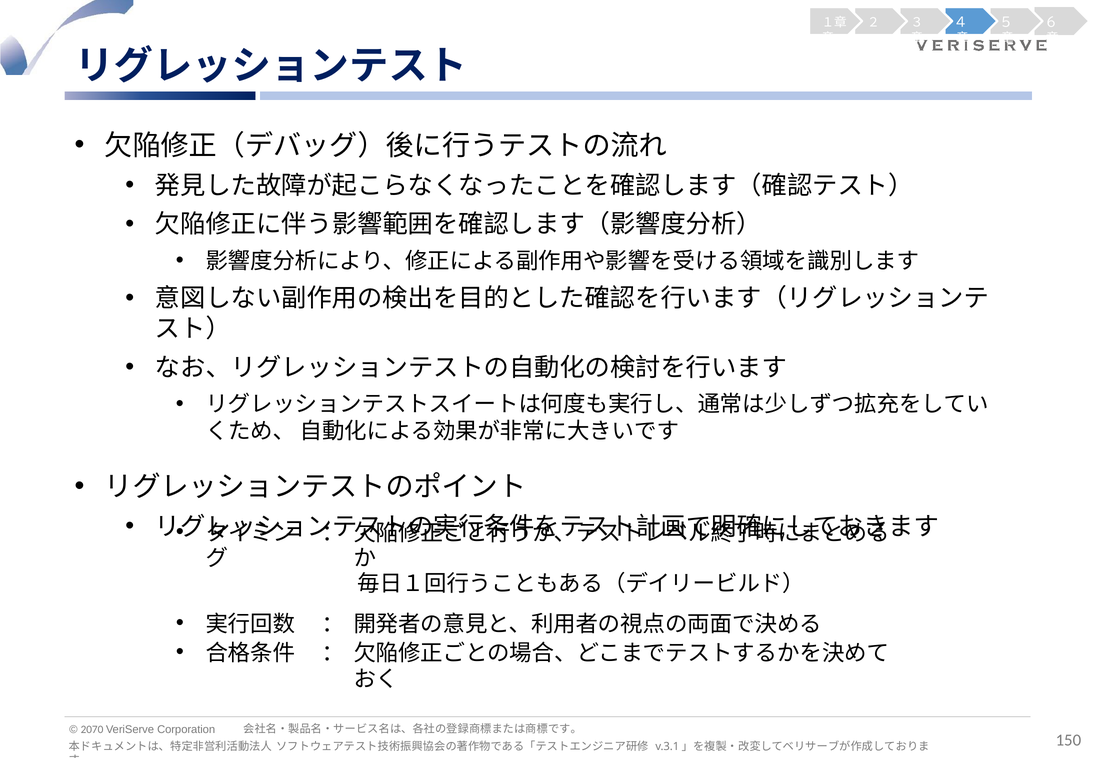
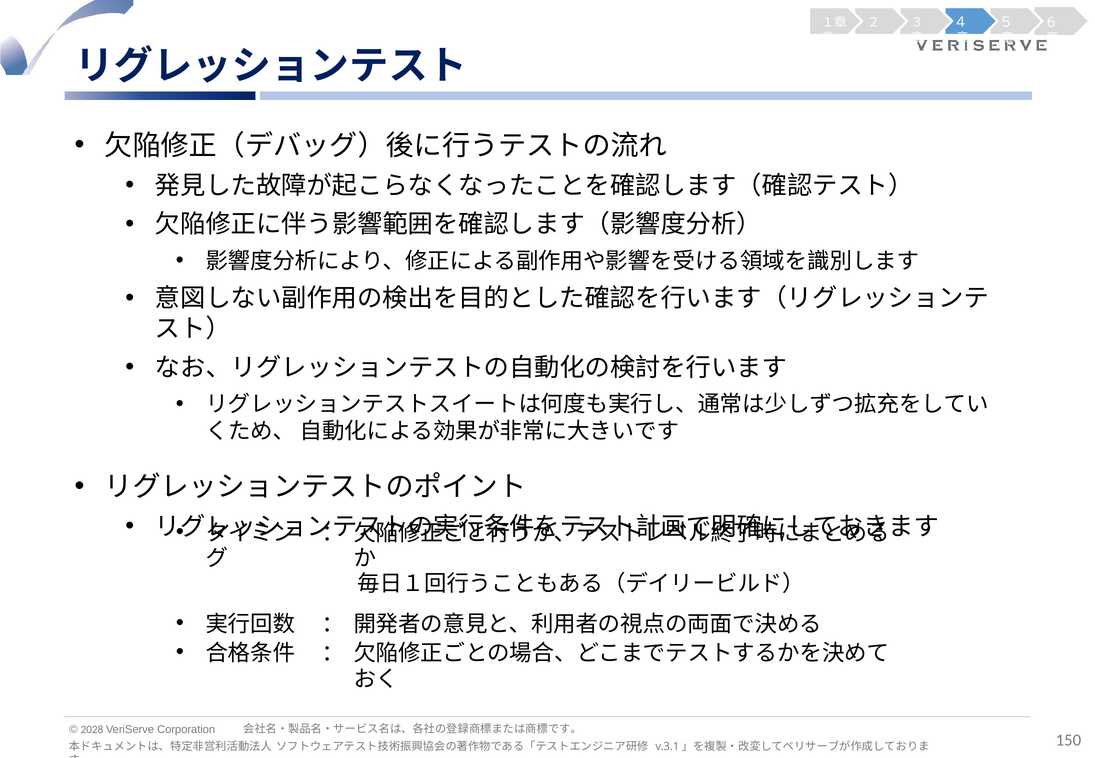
2070: 2070 -> 2028
